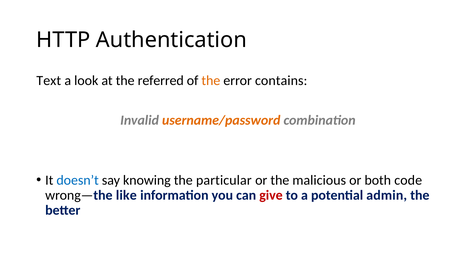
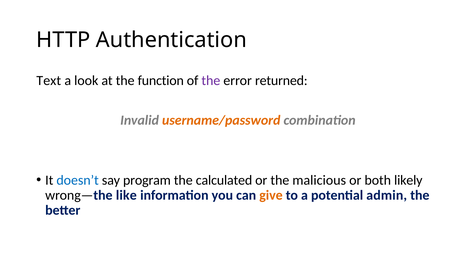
referred: referred -> function
the at (211, 80) colour: orange -> purple
contains: contains -> returned
knowing: knowing -> program
particular: particular -> calculated
code: code -> likely
give colour: red -> orange
